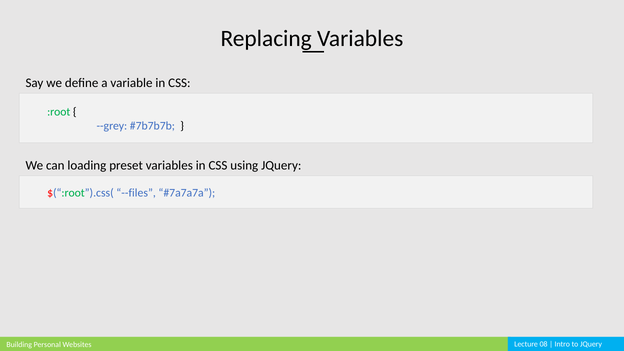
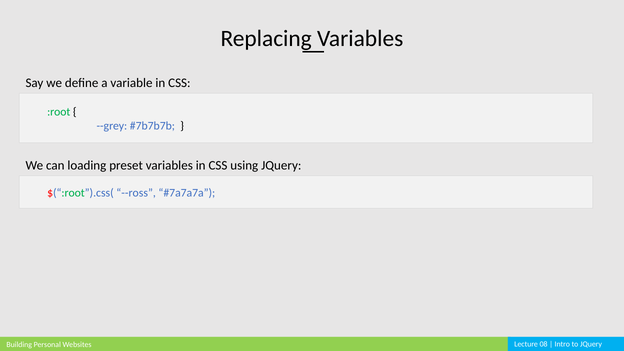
--files: --files -> --ross
